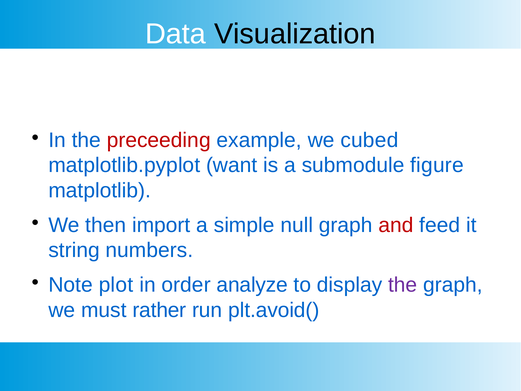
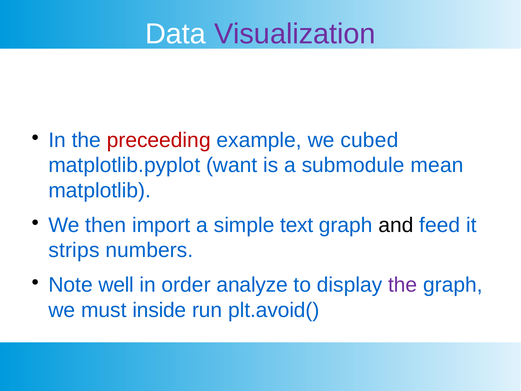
Visualization colour: black -> purple
figure: figure -> mean
null: null -> text
and colour: red -> black
string: string -> strips
plot: plot -> well
rather: rather -> inside
